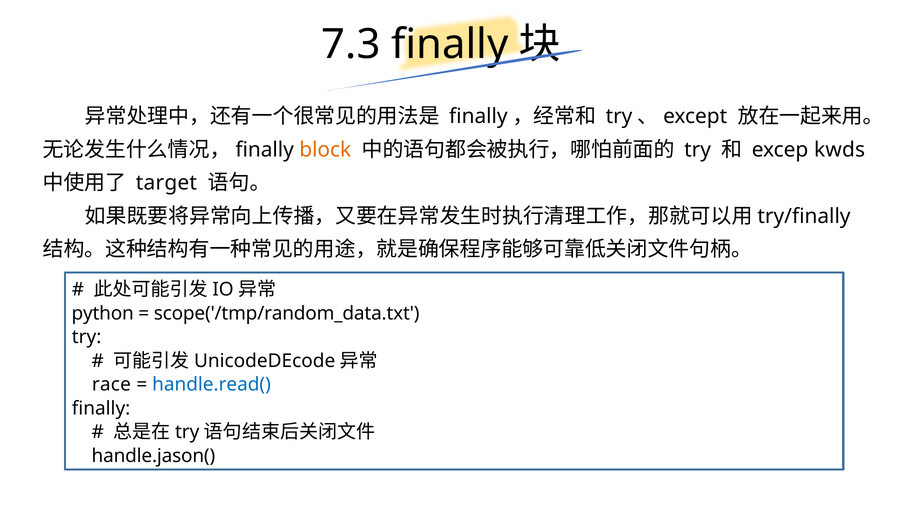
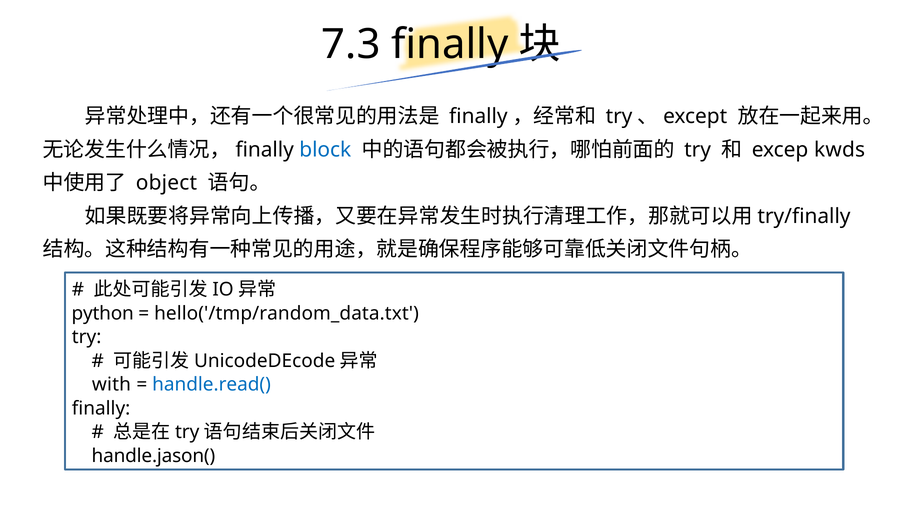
block colour: orange -> blue
target: target -> object
scope('/tmp/random_data.txt: scope('/tmp/random_data.txt -> hello('/tmp/random_data.txt
race: race -> with
